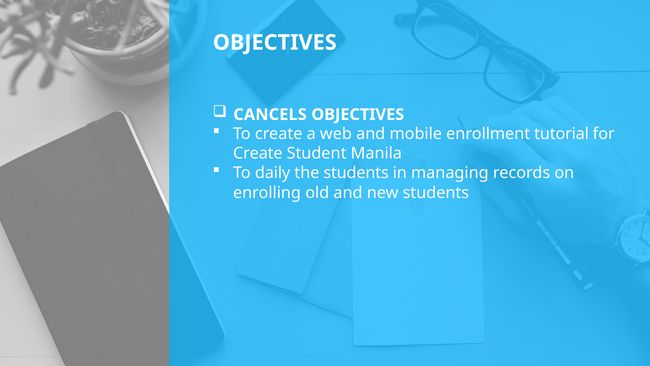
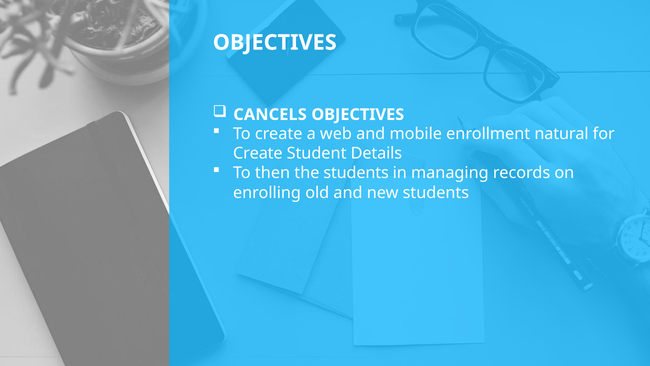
tutorial: tutorial -> natural
Manila: Manila -> Details
daily: daily -> then
